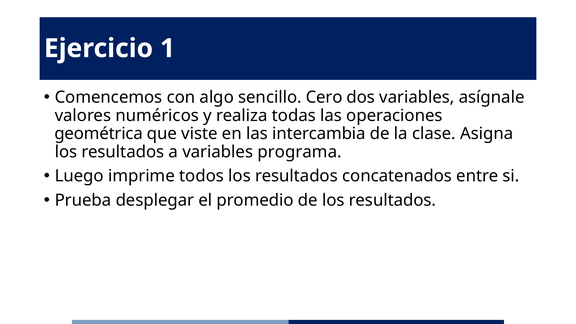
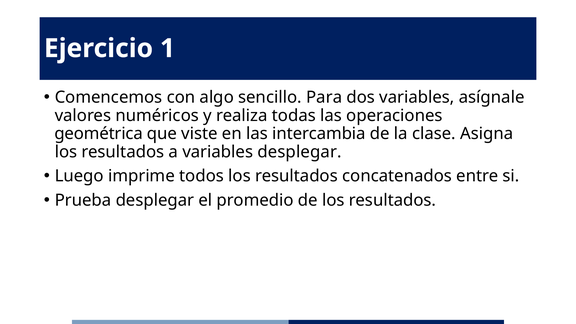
Cero: Cero -> Para
variables programa: programa -> desplegar
